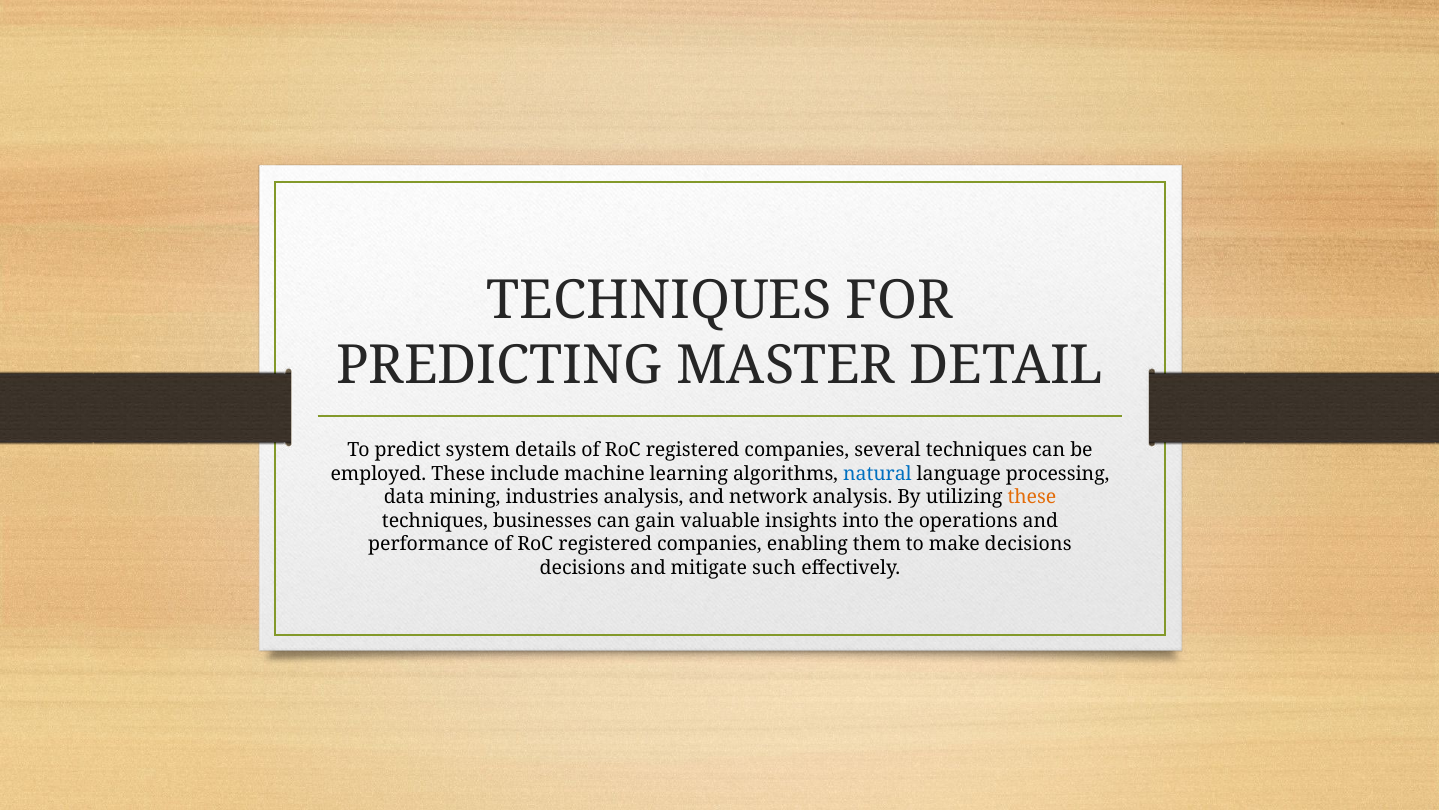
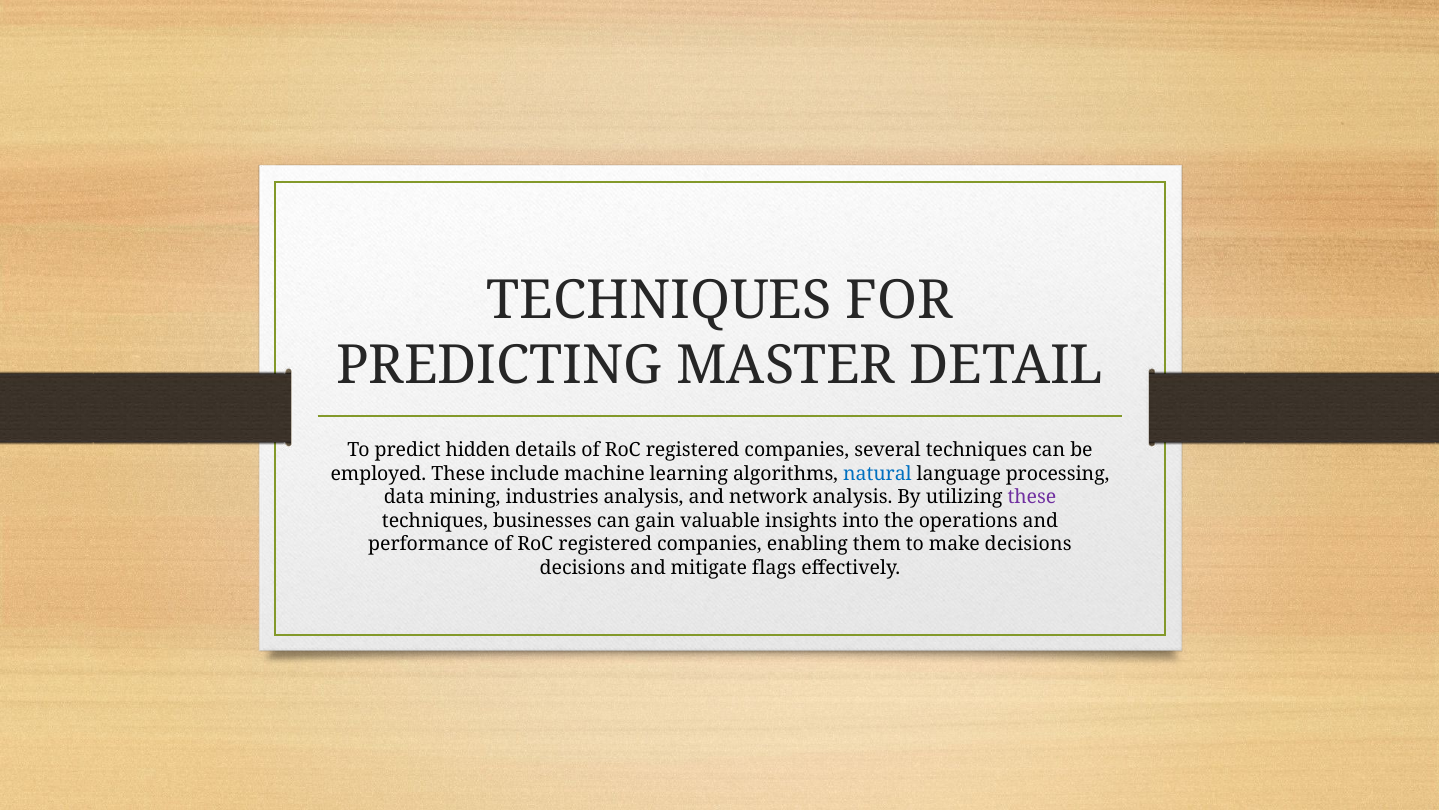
system: system -> hidden
these at (1032, 497) colour: orange -> purple
such: such -> flags
